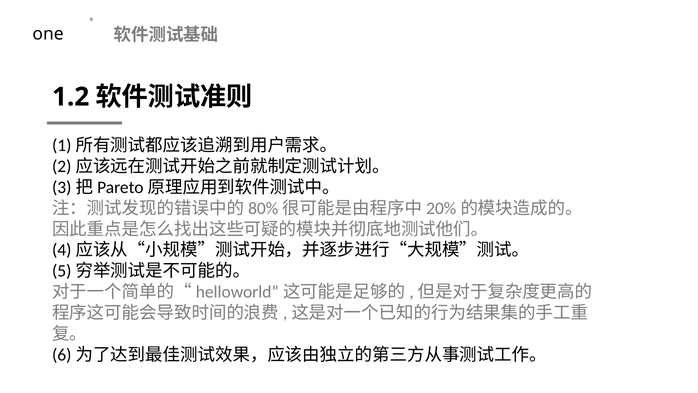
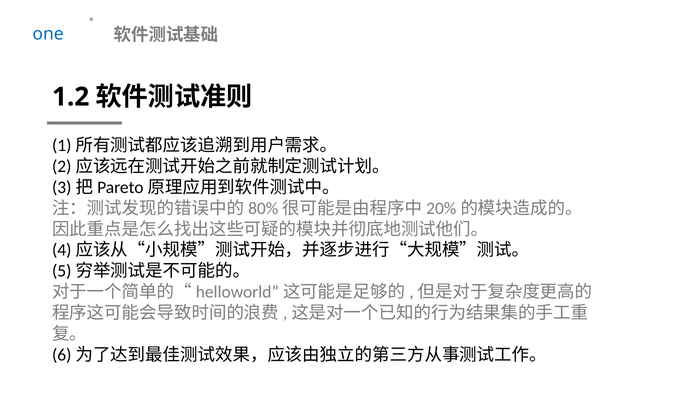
one colour: black -> blue
